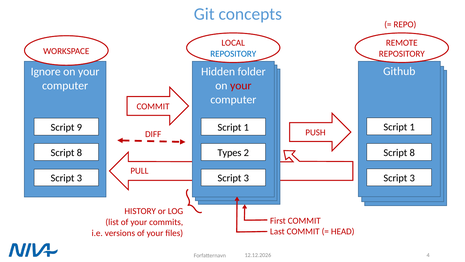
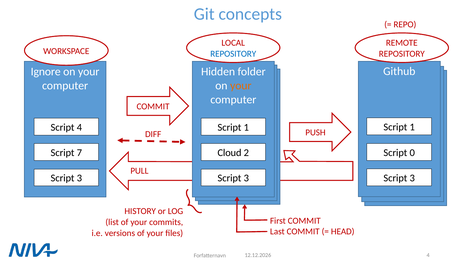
your at (241, 85) colour: red -> orange
Script 9: 9 -> 4
8 at (412, 152): 8 -> 0
8 at (79, 153): 8 -> 7
Types: Types -> Cloud
